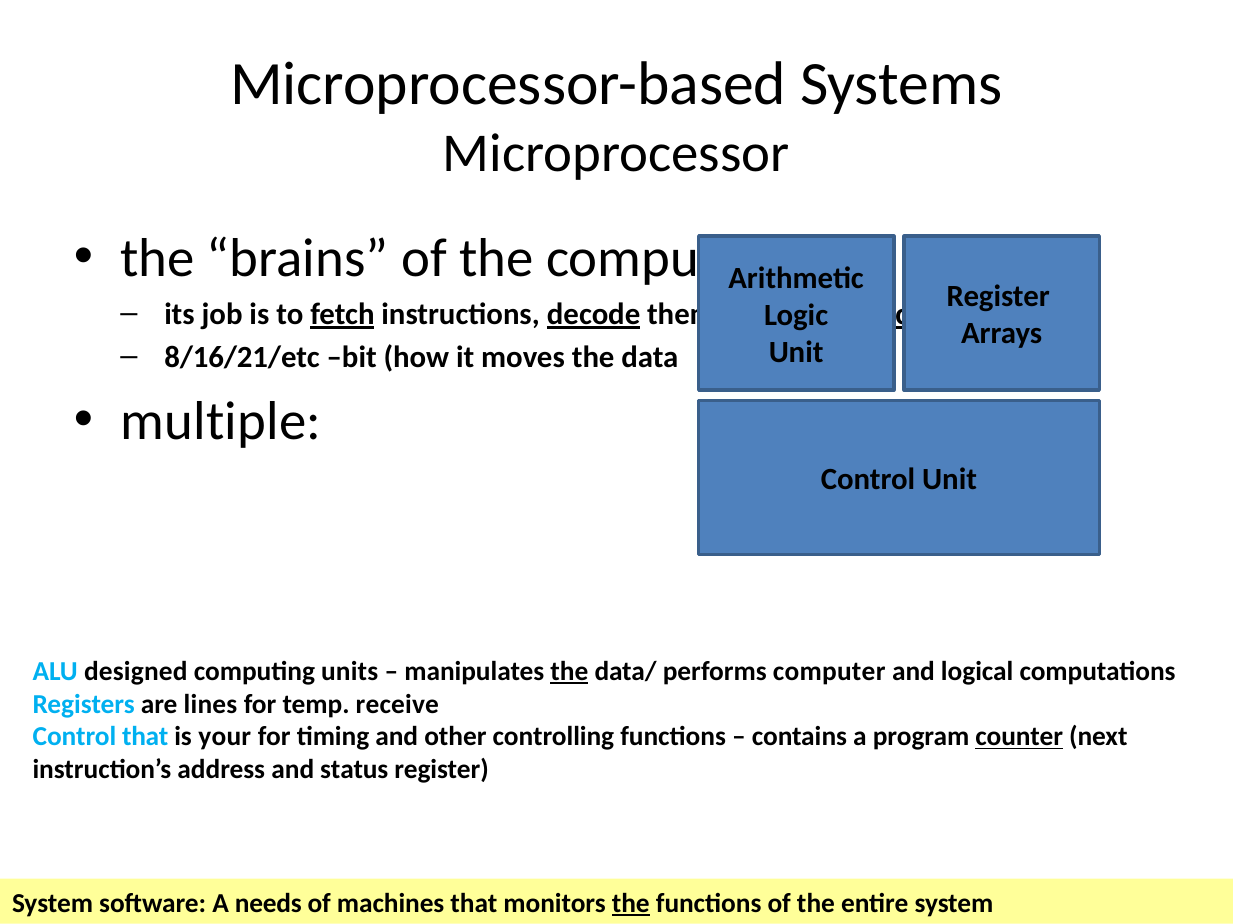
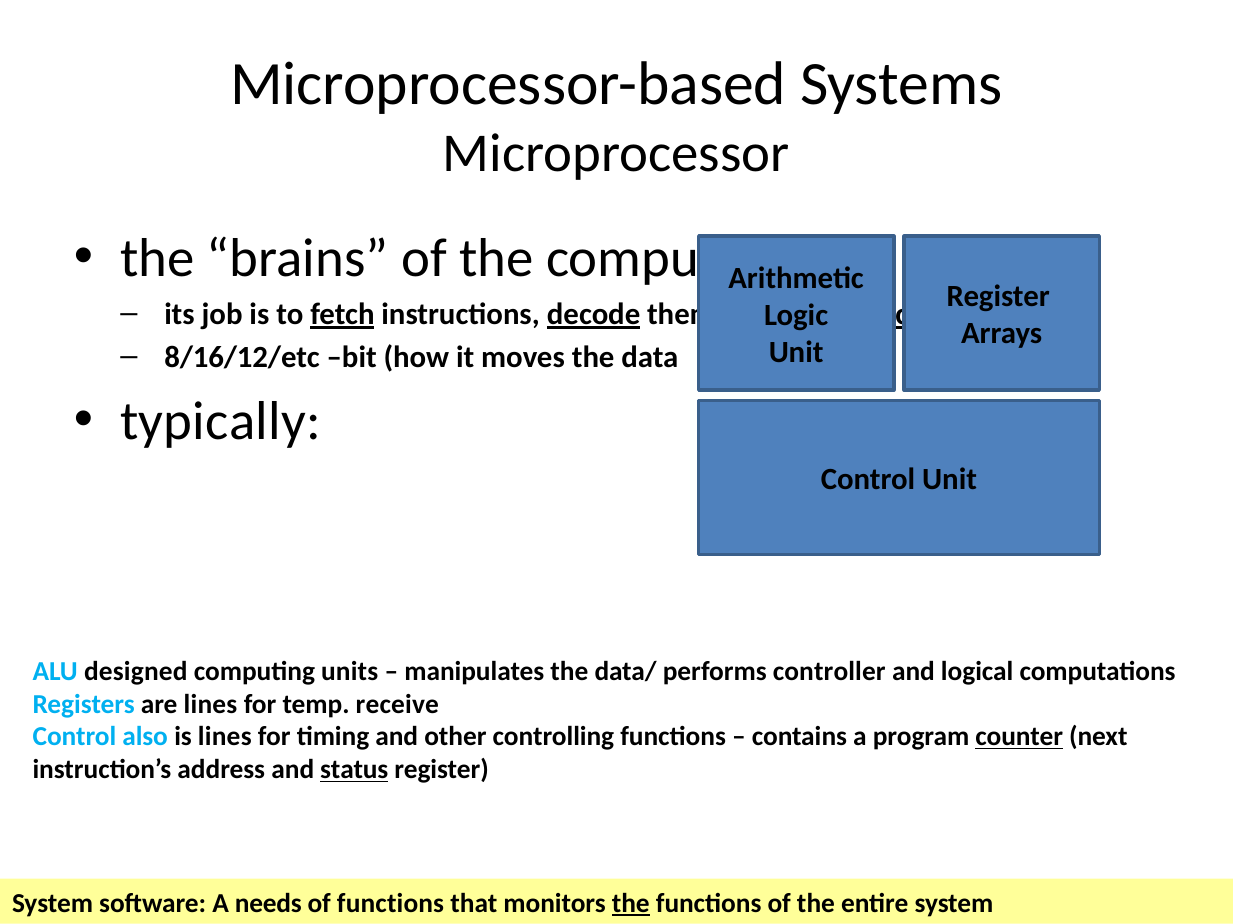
8/16/21/etc: 8/16/21/etc -> 8/16/12/etc
multiple: multiple -> typically
the at (569, 672) underline: present -> none
performs computer: computer -> controller
Control that: that -> also
is your: your -> lines
status underline: none -> present
of machines: machines -> functions
